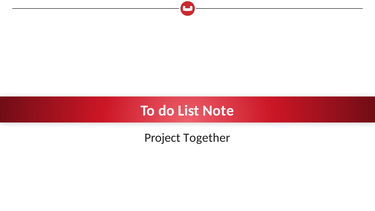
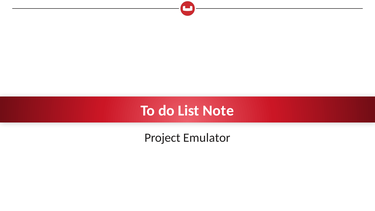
Together: Together -> Emulator
